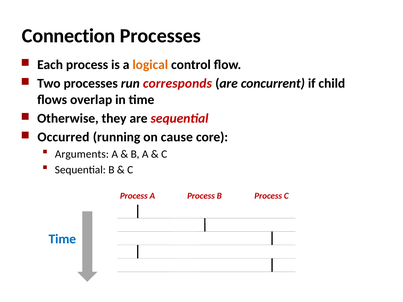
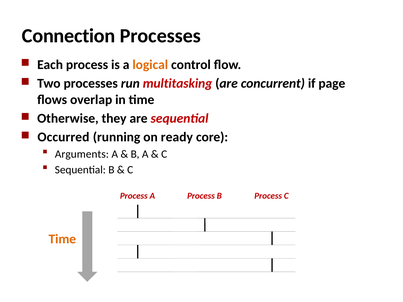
corresponds: corresponds -> multitasking
child: child -> page
cause: cause -> ready
Time at (62, 239) colour: blue -> orange
